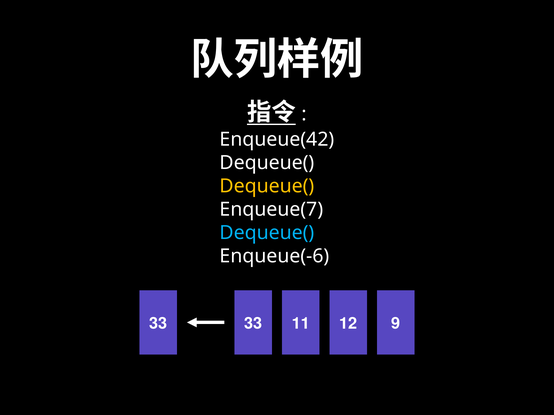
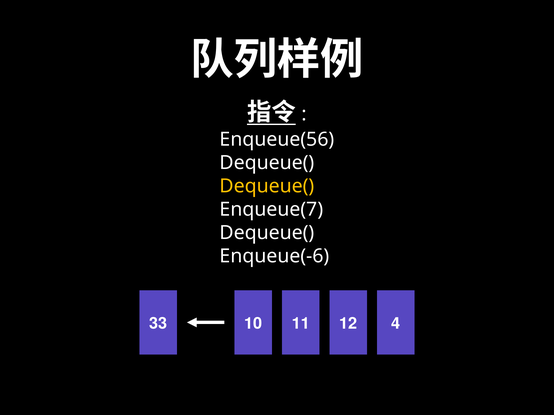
Enqueue(42: Enqueue(42 -> Enqueue(56
Dequeue( at (267, 233) colour: light blue -> white
33 33: 33 -> 10
9: 9 -> 4
